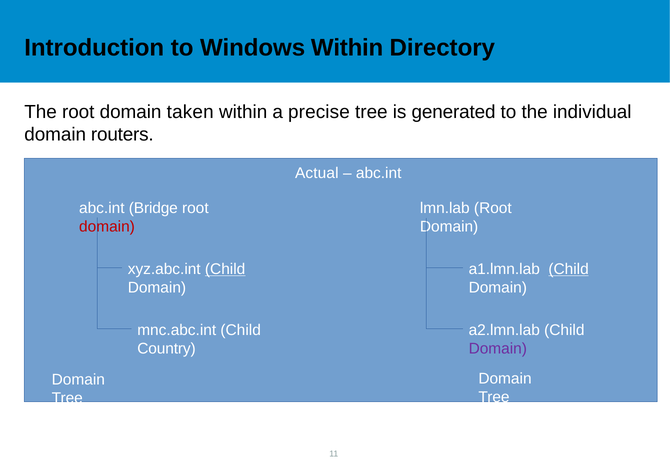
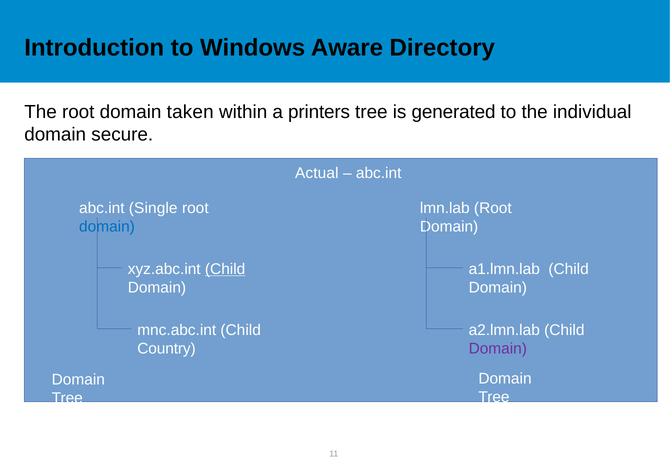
Windows Within: Within -> Aware
precise: precise -> printers
routers: routers -> secure
Bridge: Bridge -> Single
domain at (107, 226) colour: red -> blue
Child at (569, 269) underline: present -> none
